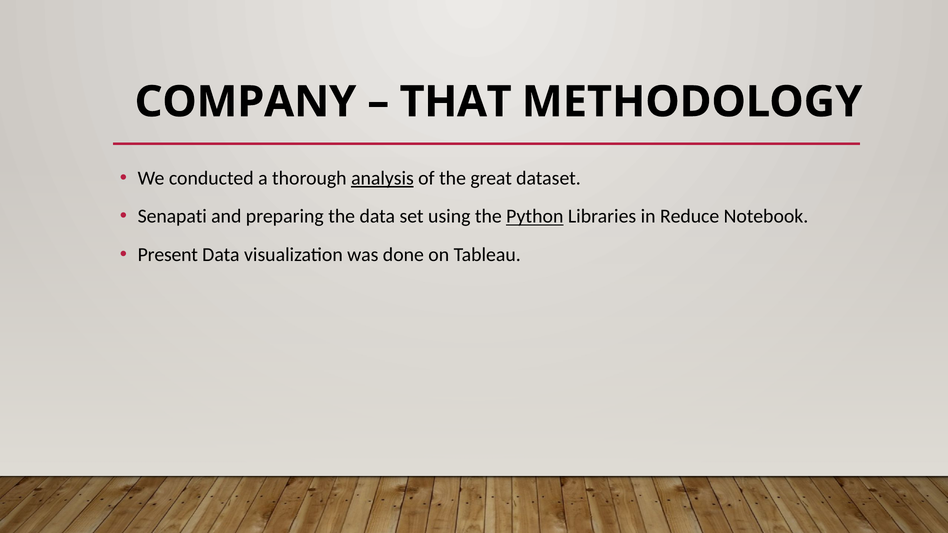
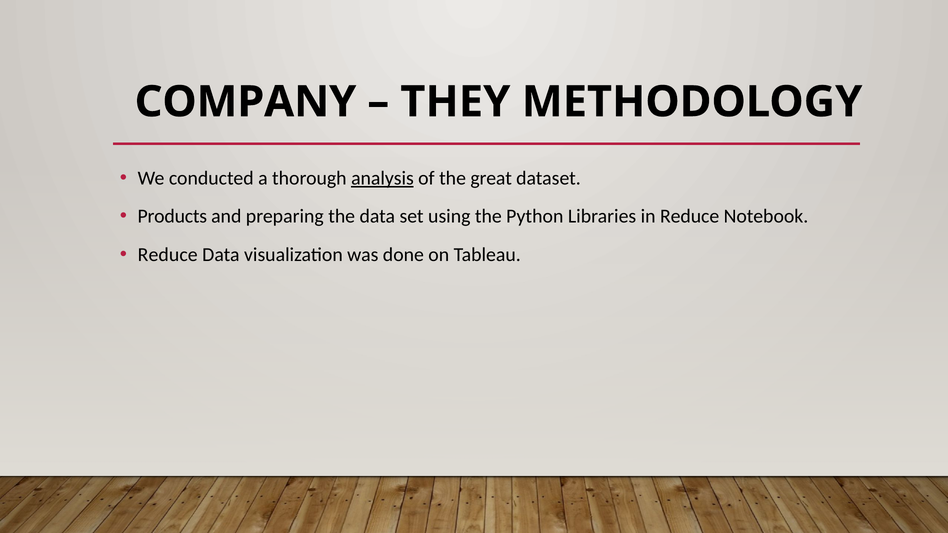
THAT: THAT -> THEY
Senapati: Senapati -> Products
Python underline: present -> none
Present at (168, 255): Present -> Reduce
